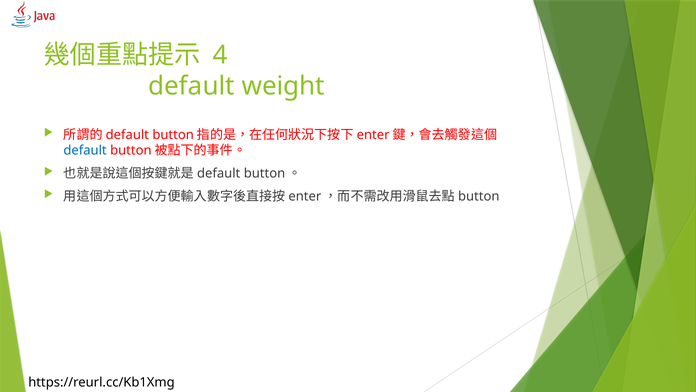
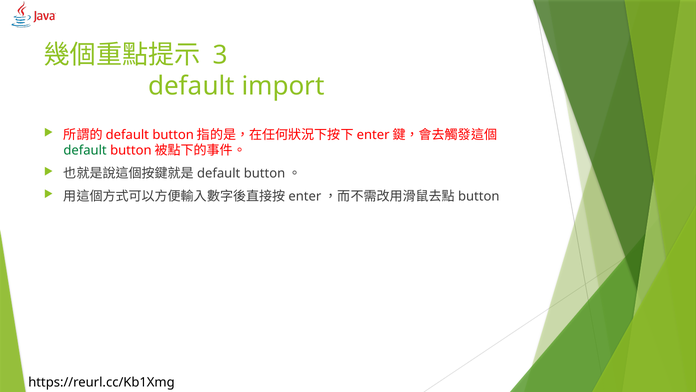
4: 4 -> 3
weight: weight -> import
default at (85, 150) colour: blue -> green
